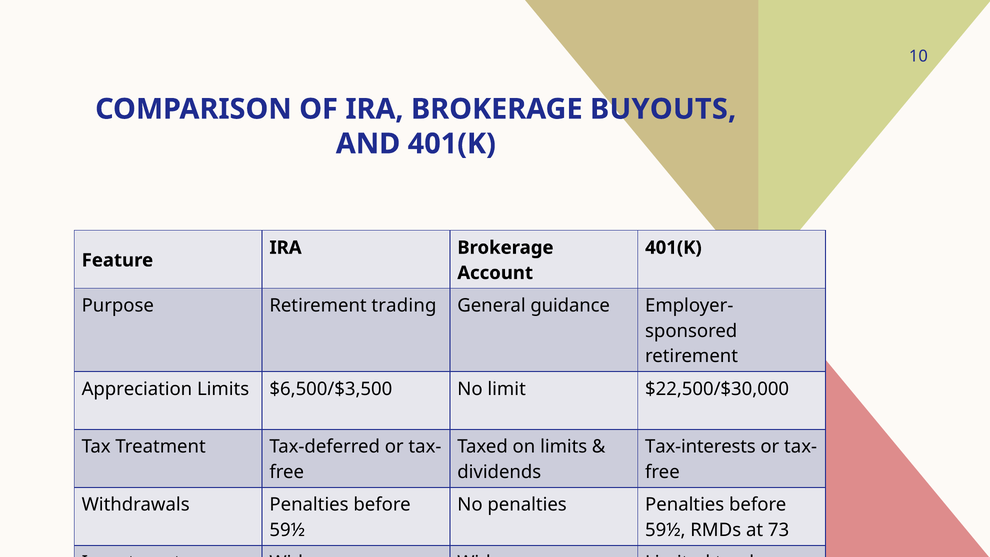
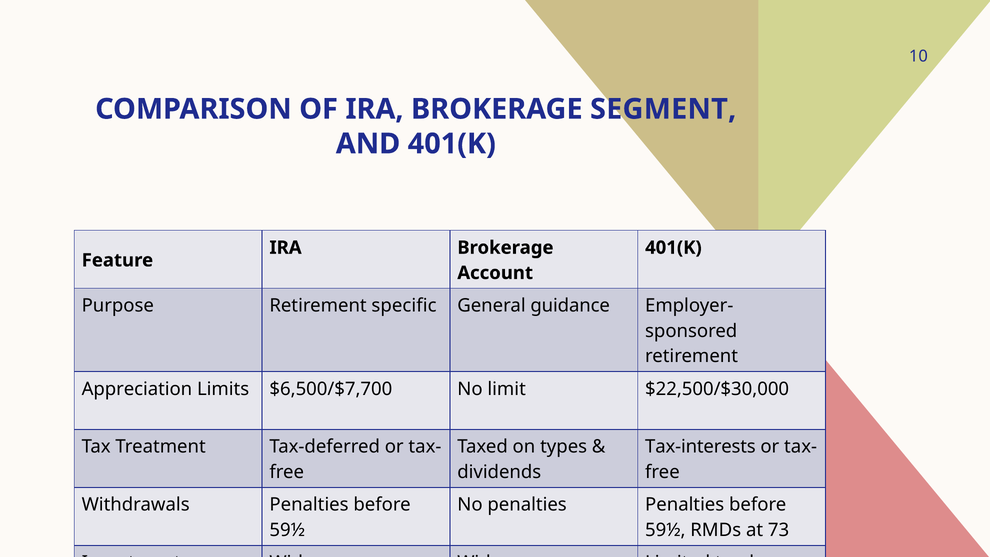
BUYOUTS: BUYOUTS -> SEGMENT
trading: trading -> specific
$6,500/$3,500: $6,500/$3,500 -> $6,500/$7,700
on limits: limits -> types
